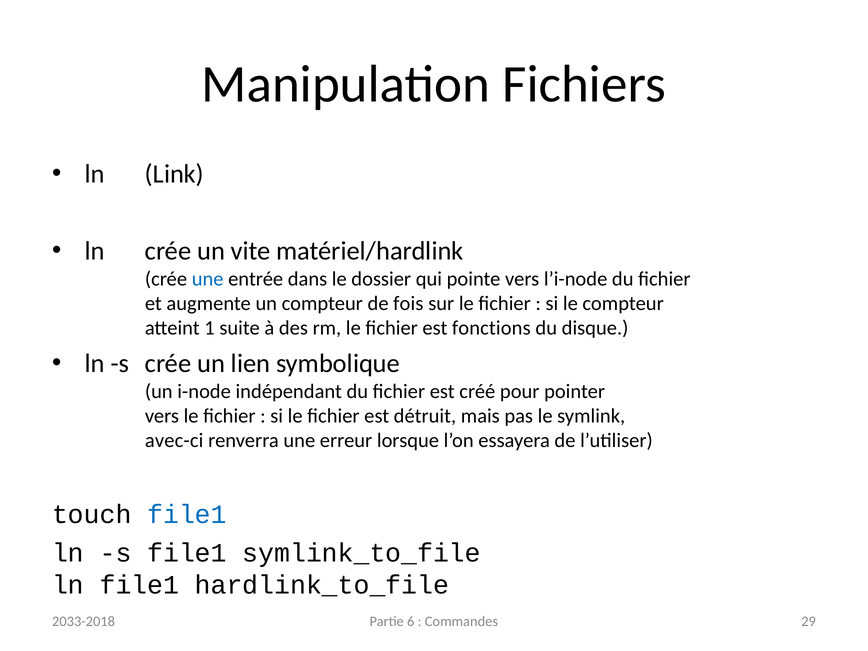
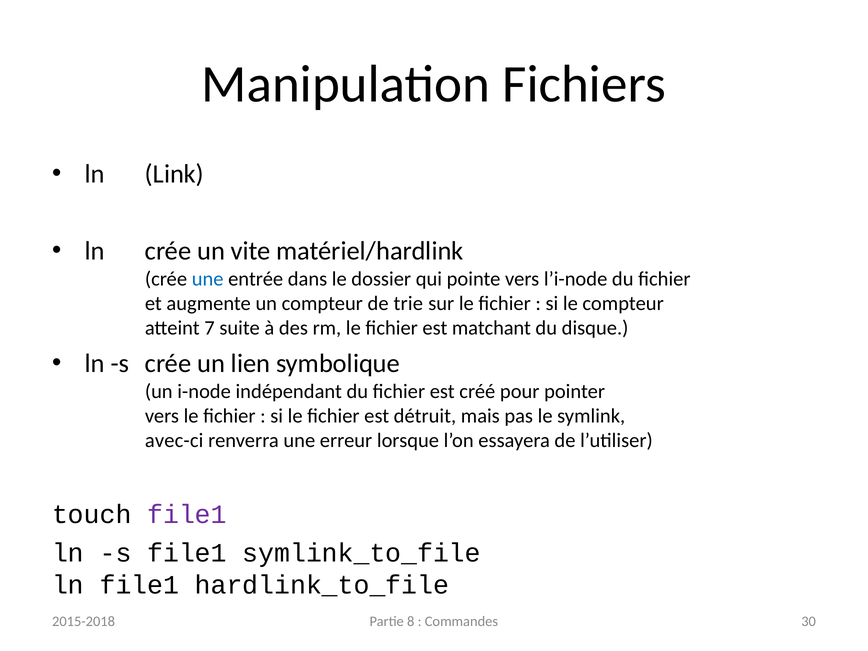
fois: fois -> trie
1: 1 -> 7
fonctions: fonctions -> matchant
file1 at (187, 515) colour: blue -> purple
6: 6 -> 8
29: 29 -> 30
2033-2018: 2033-2018 -> 2015-2018
